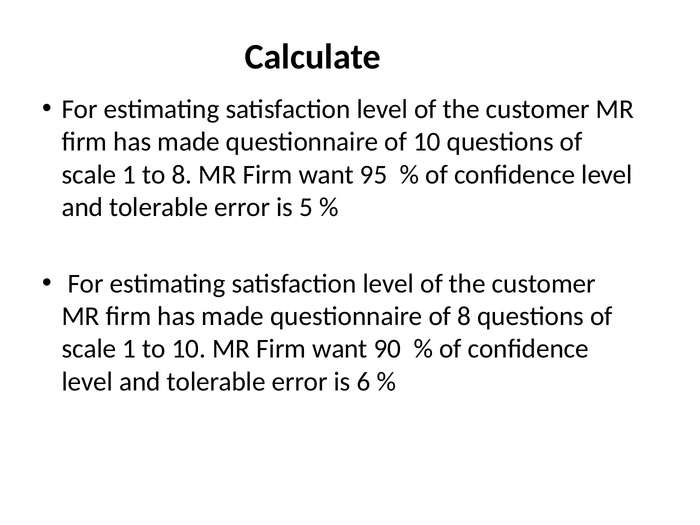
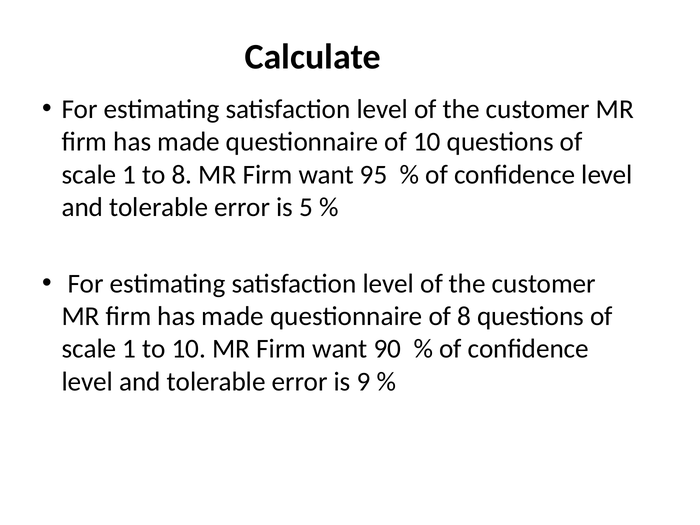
6: 6 -> 9
